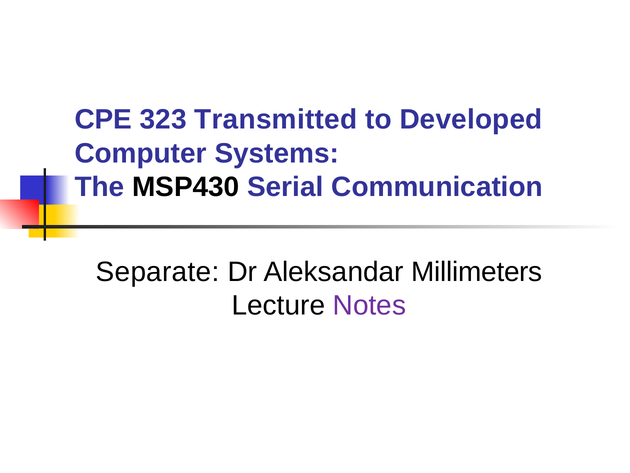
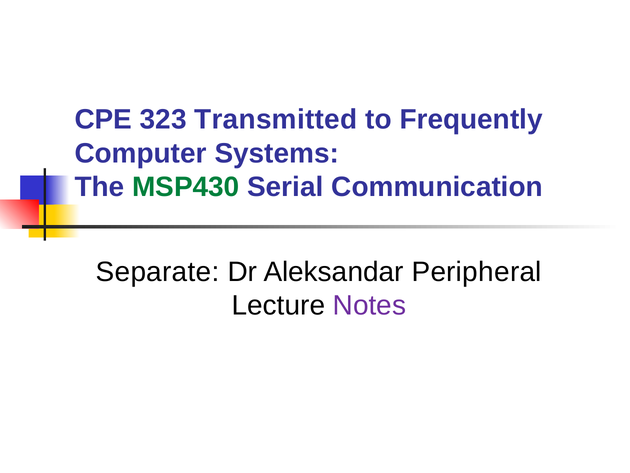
Developed: Developed -> Frequently
MSP430 colour: black -> green
Millimeters: Millimeters -> Peripheral
